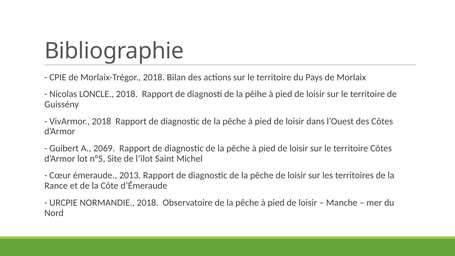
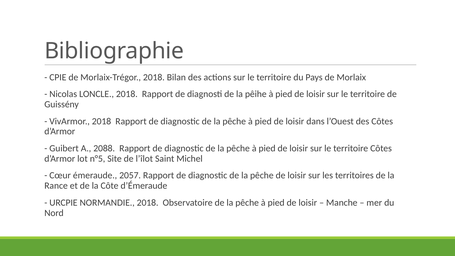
2069: 2069 -> 2088
2013: 2013 -> 2057
